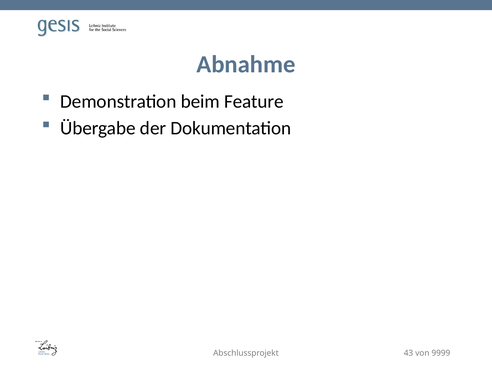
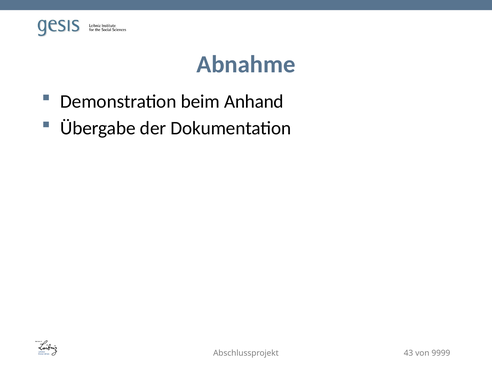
Feature: Feature -> Anhand
